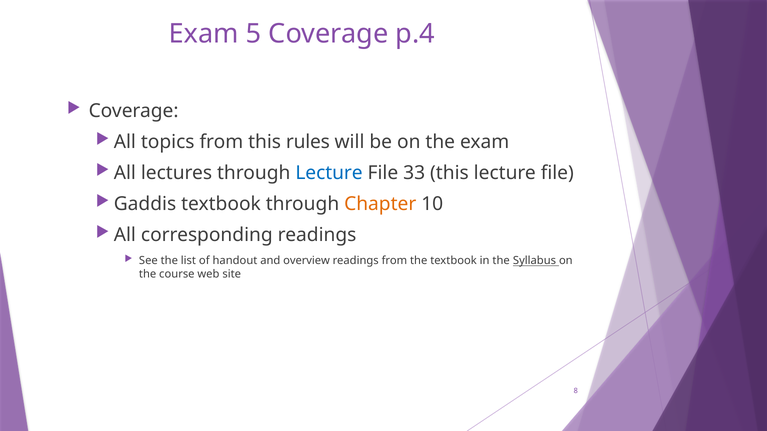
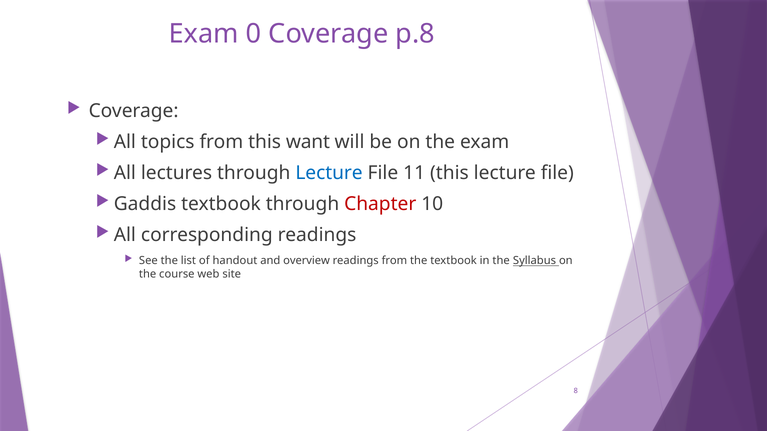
5: 5 -> 0
p.4: p.4 -> p.8
rules: rules -> want
33: 33 -> 11
Chapter colour: orange -> red
